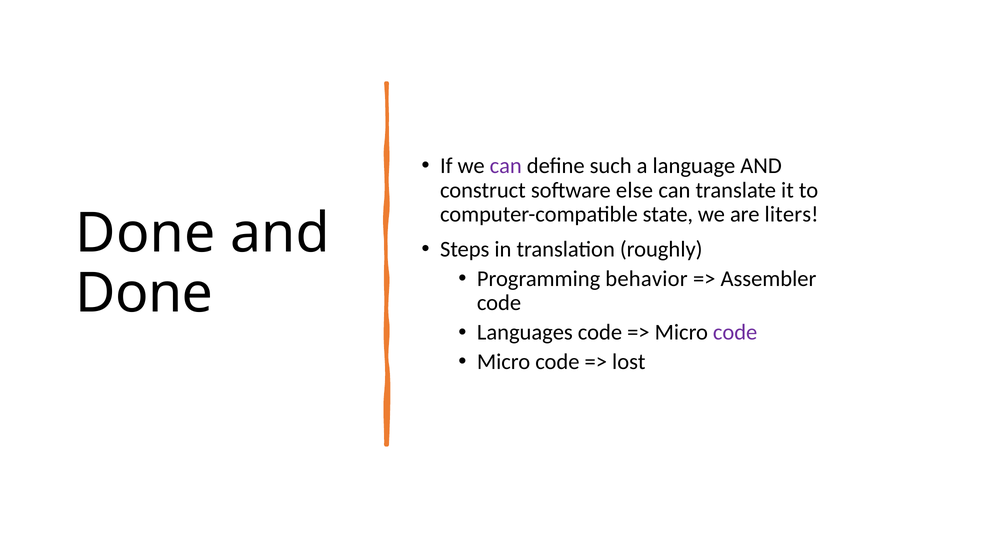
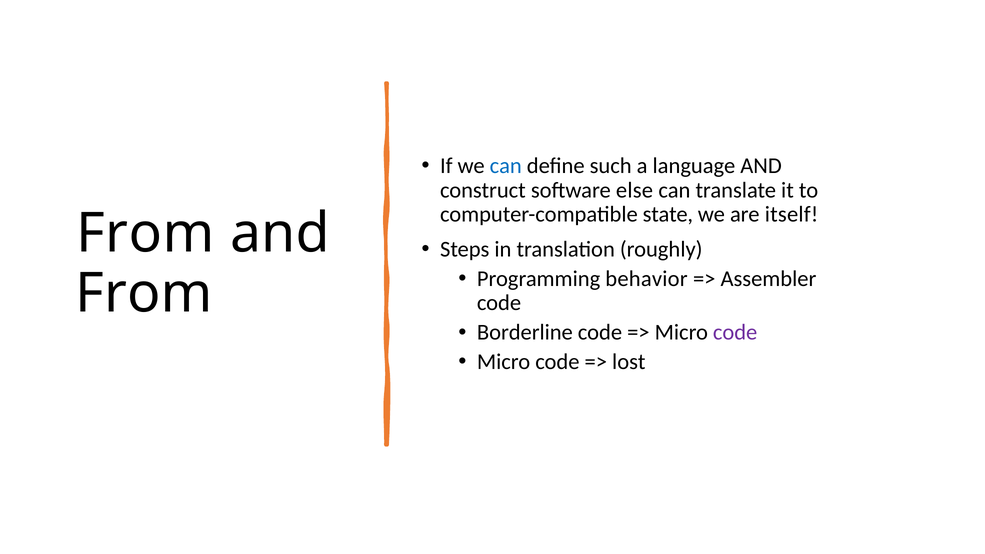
can at (506, 166) colour: purple -> blue
liters: liters -> itself
Done at (146, 233): Done -> From
Done at (144, 293): Done -> From
Languages: Languages -> Borderline
